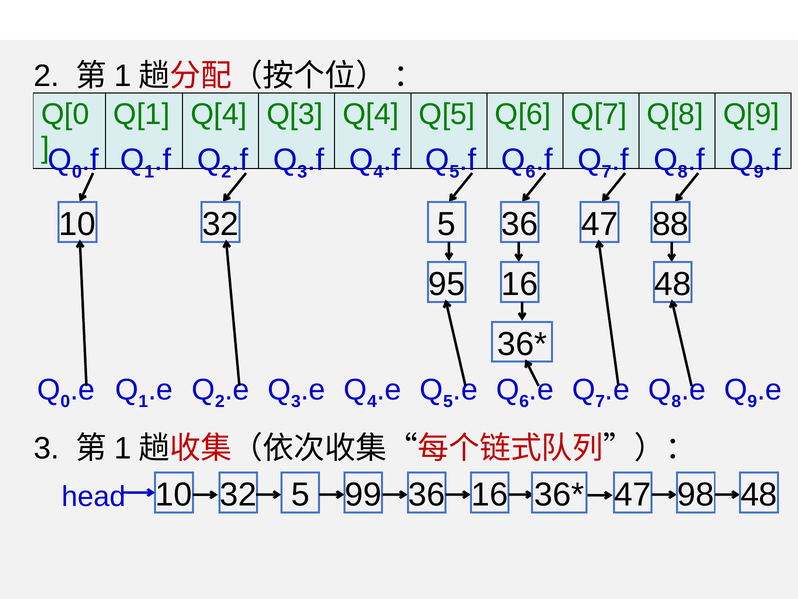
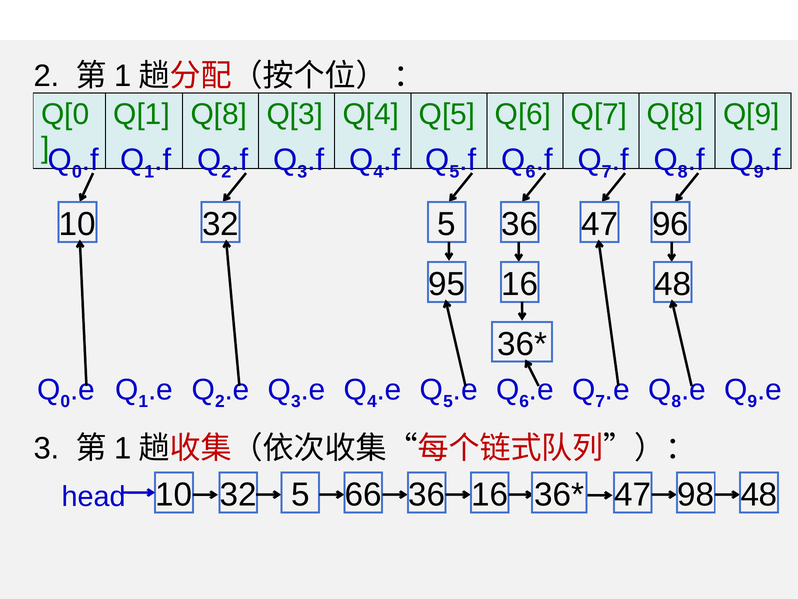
Q[1 Q[4: Q[4 -> Q[8
88: 88 -> 96
99: 99 -> 66
